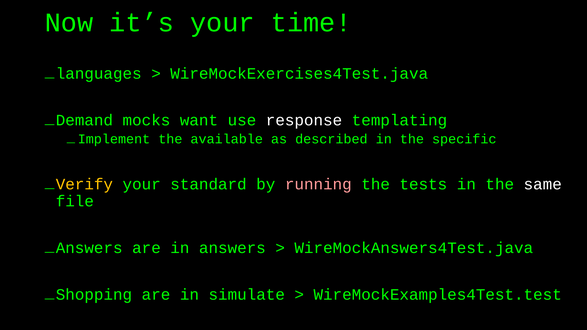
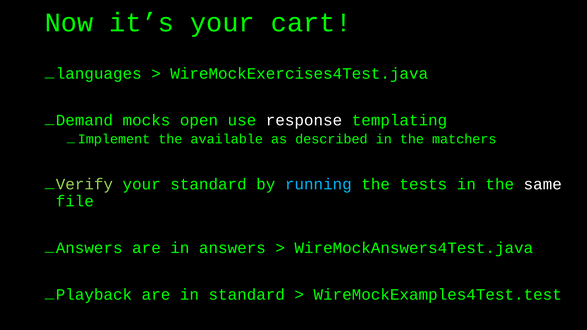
time: time -> cart
want: want -> open
specific: specific -> matchers
Verify colour: yellow -> light green
running colour: pink -> light blue
Shopping: Shopping -> Playback
in simulate: simulate -> standard
